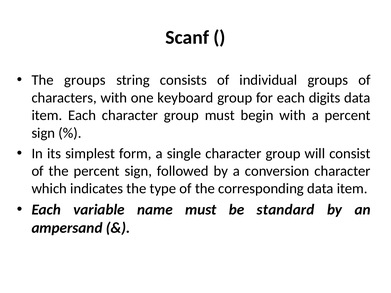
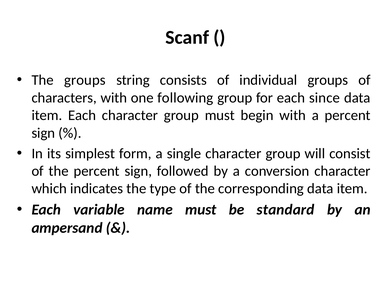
keyboard: keyboard -> following
digits: digits -> since
